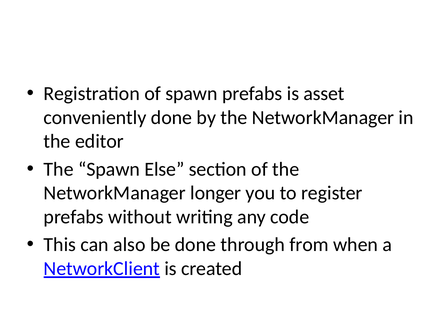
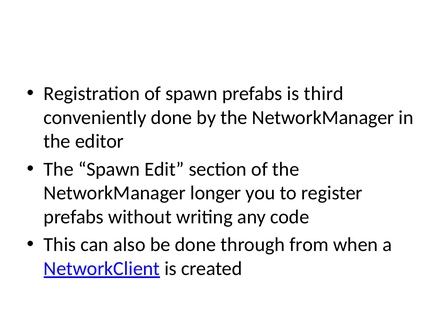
asset: asset -> third
Else: Else -> Edit
